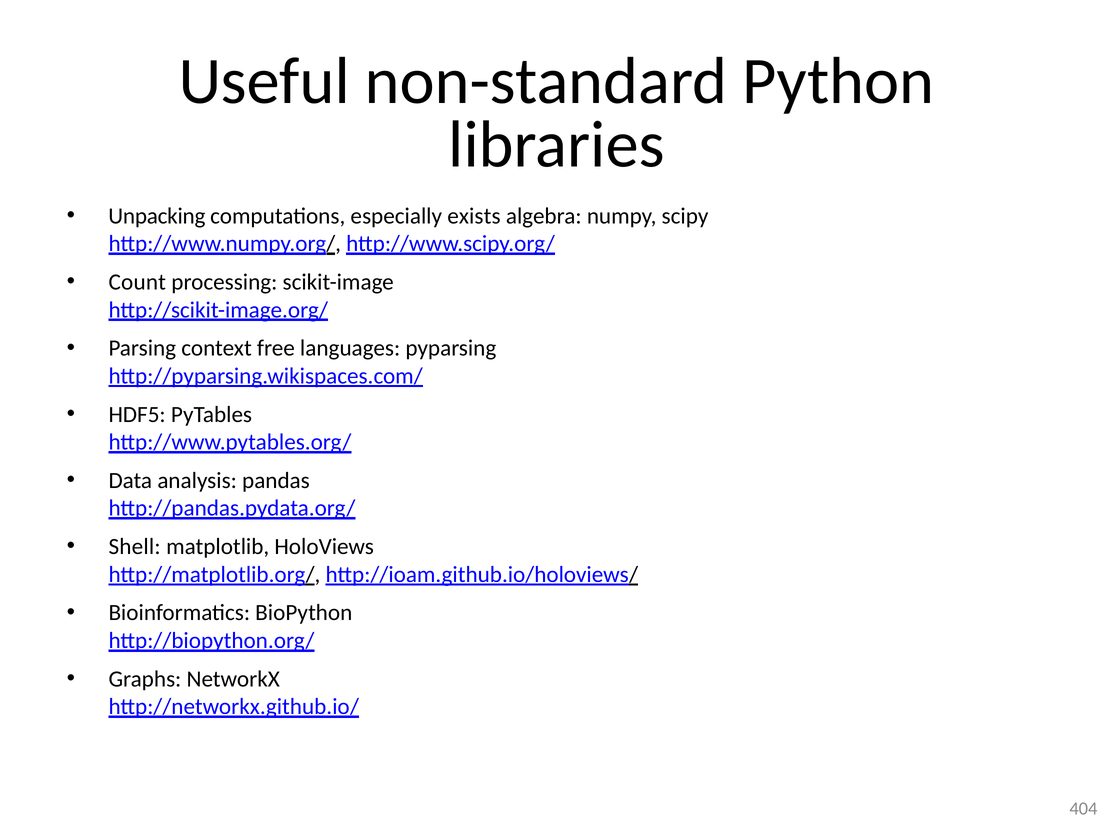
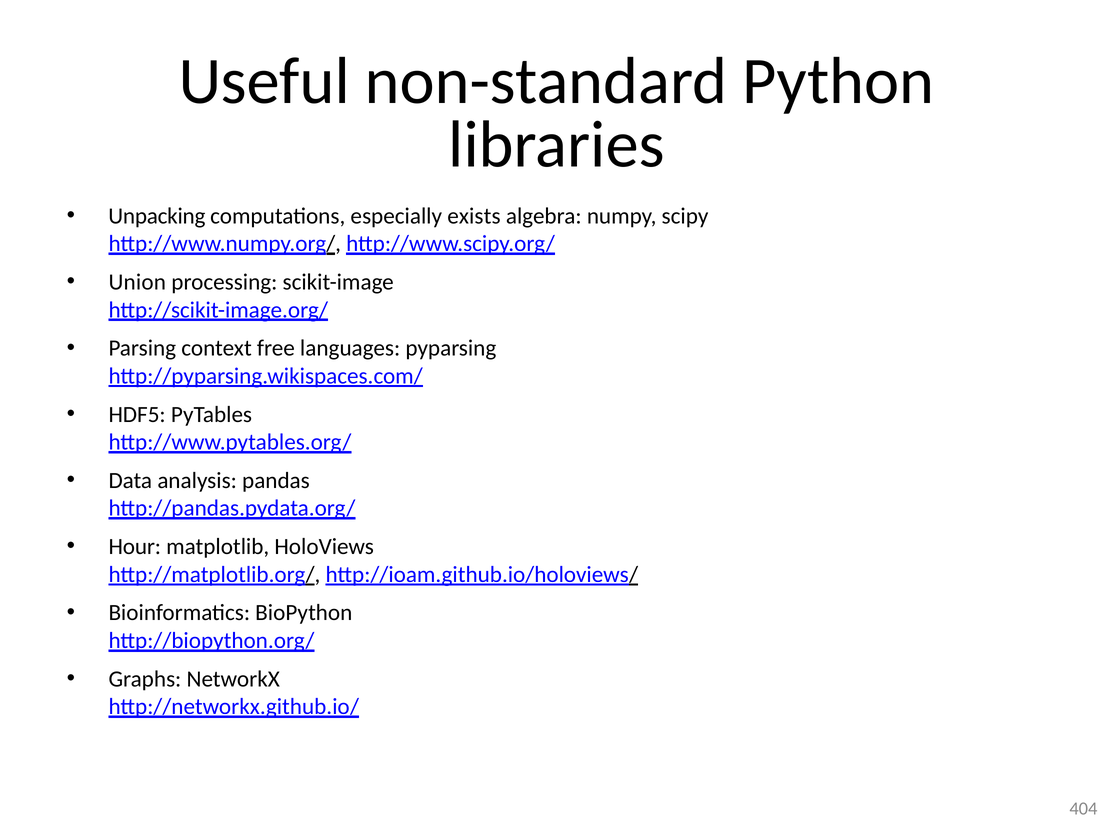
Count: Count -> Union
Shell: Shell -> Hour
